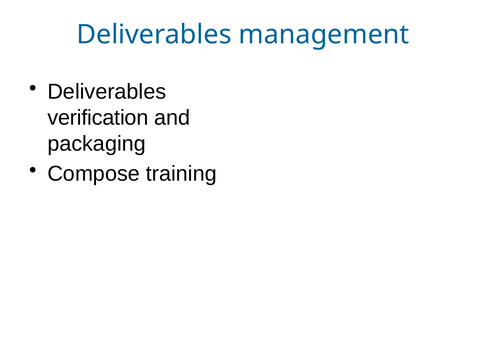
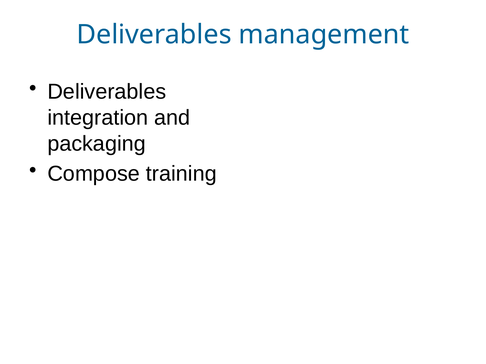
verification: verification -> integration
